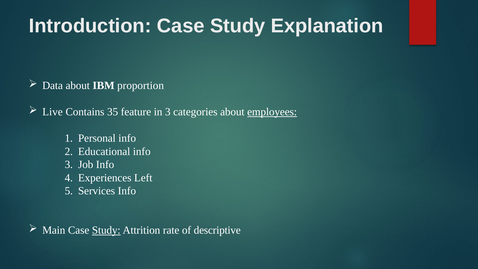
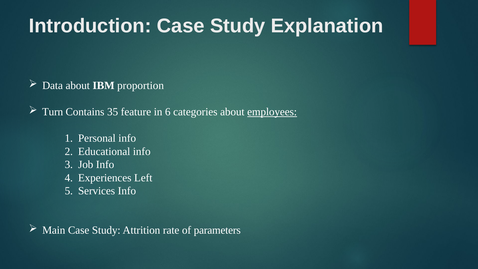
Live: Live -> Turn
in 3: 3 -> 6
Study at (106, 230) underline: present -> none
descriptive: descriptive -> parameters
